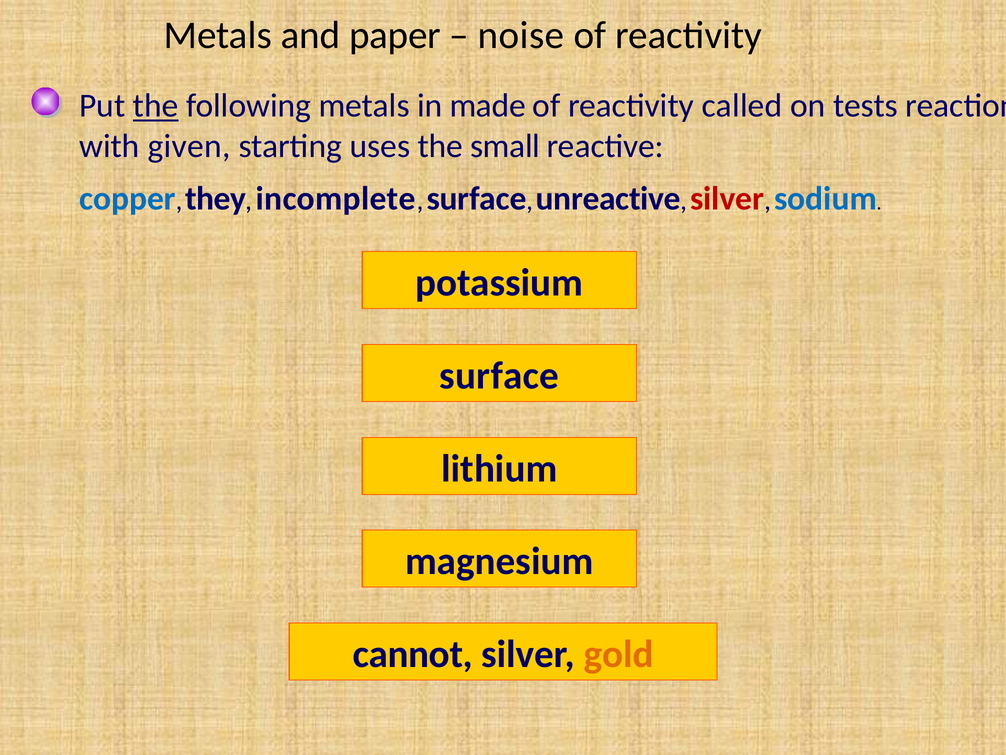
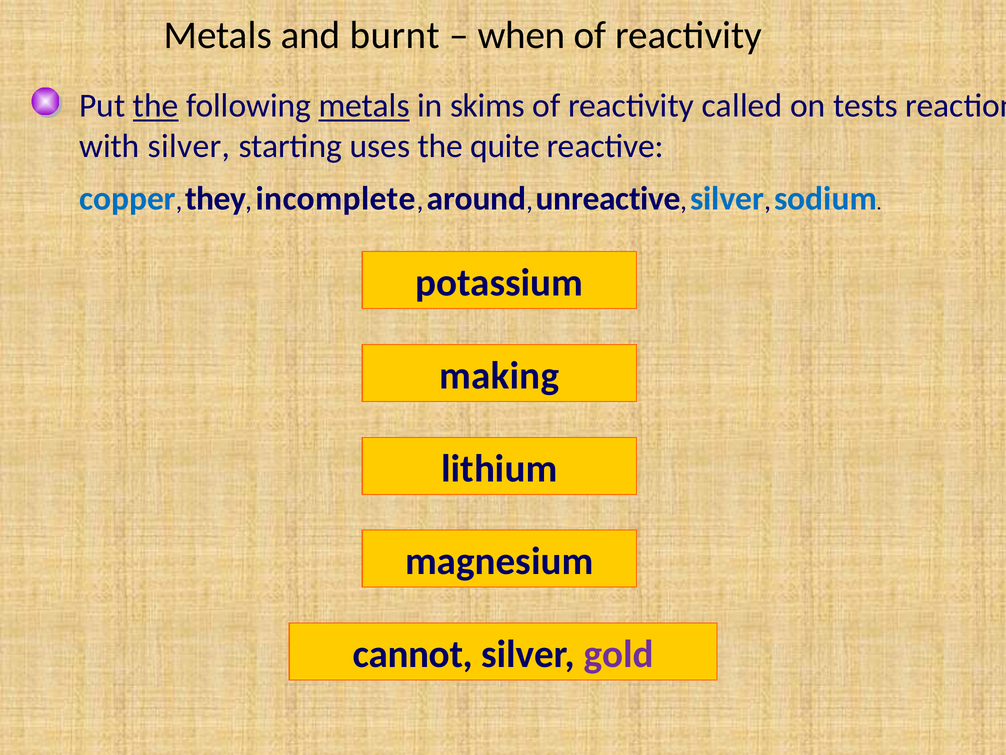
paper: paper -> burnt
noise: noise -> when
metals at (364, 106) underline: none -> present
made: made -> skims
with given: given -> silver
small: small -> quite
surface at (477, 198): surface -> around
silver at (727, 198) colour: red -> blue
surface at (499, 375): surface -> making
gold colour: orange -> purple
